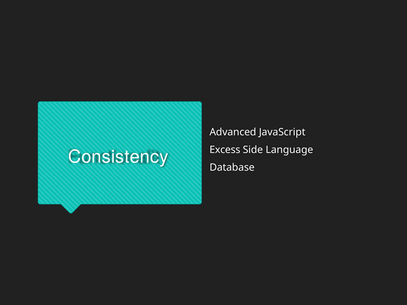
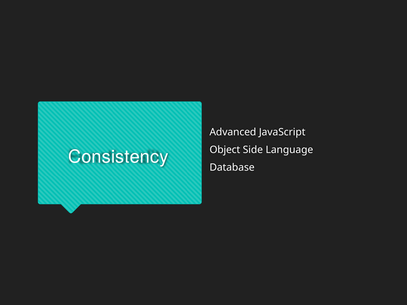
Excess: Excess -> Object
